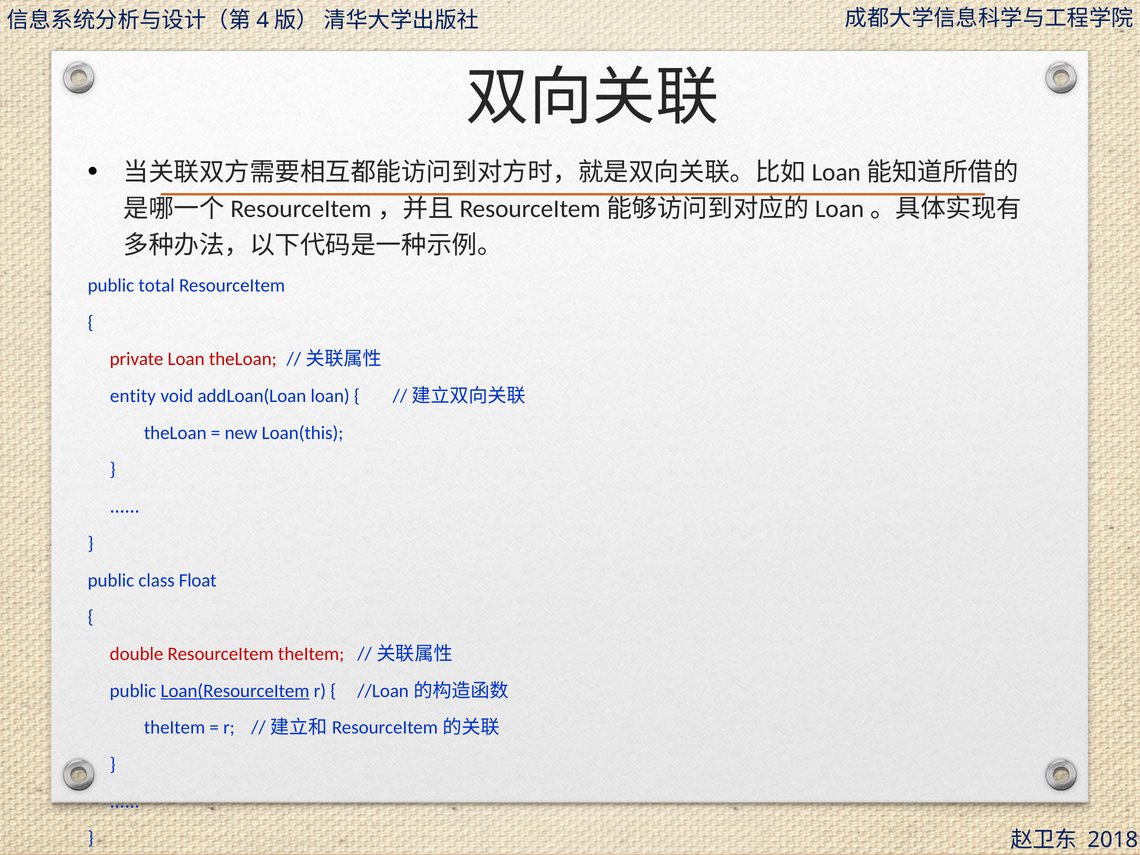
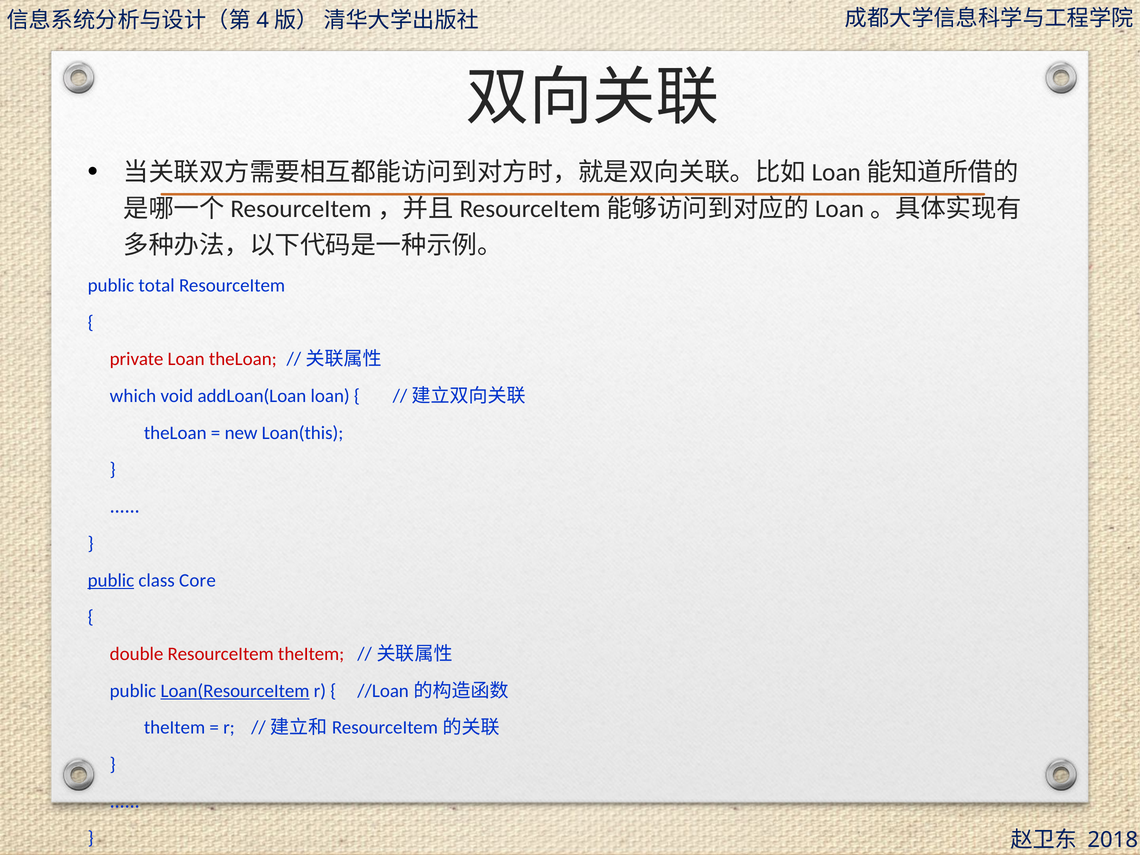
entity: entity -> which
public at (111, 580) underline: none -> present
Float: Float -> Core
